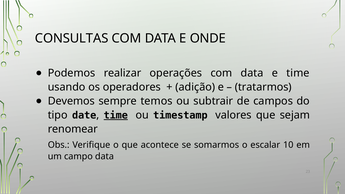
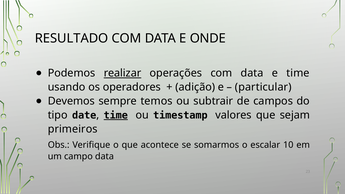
CONSULTAS: CONSULTAS -> RESULTADO
realizar underline: none -> present
tratarmos: tratarmos -> particular
renomear: renomear -> primeiros
